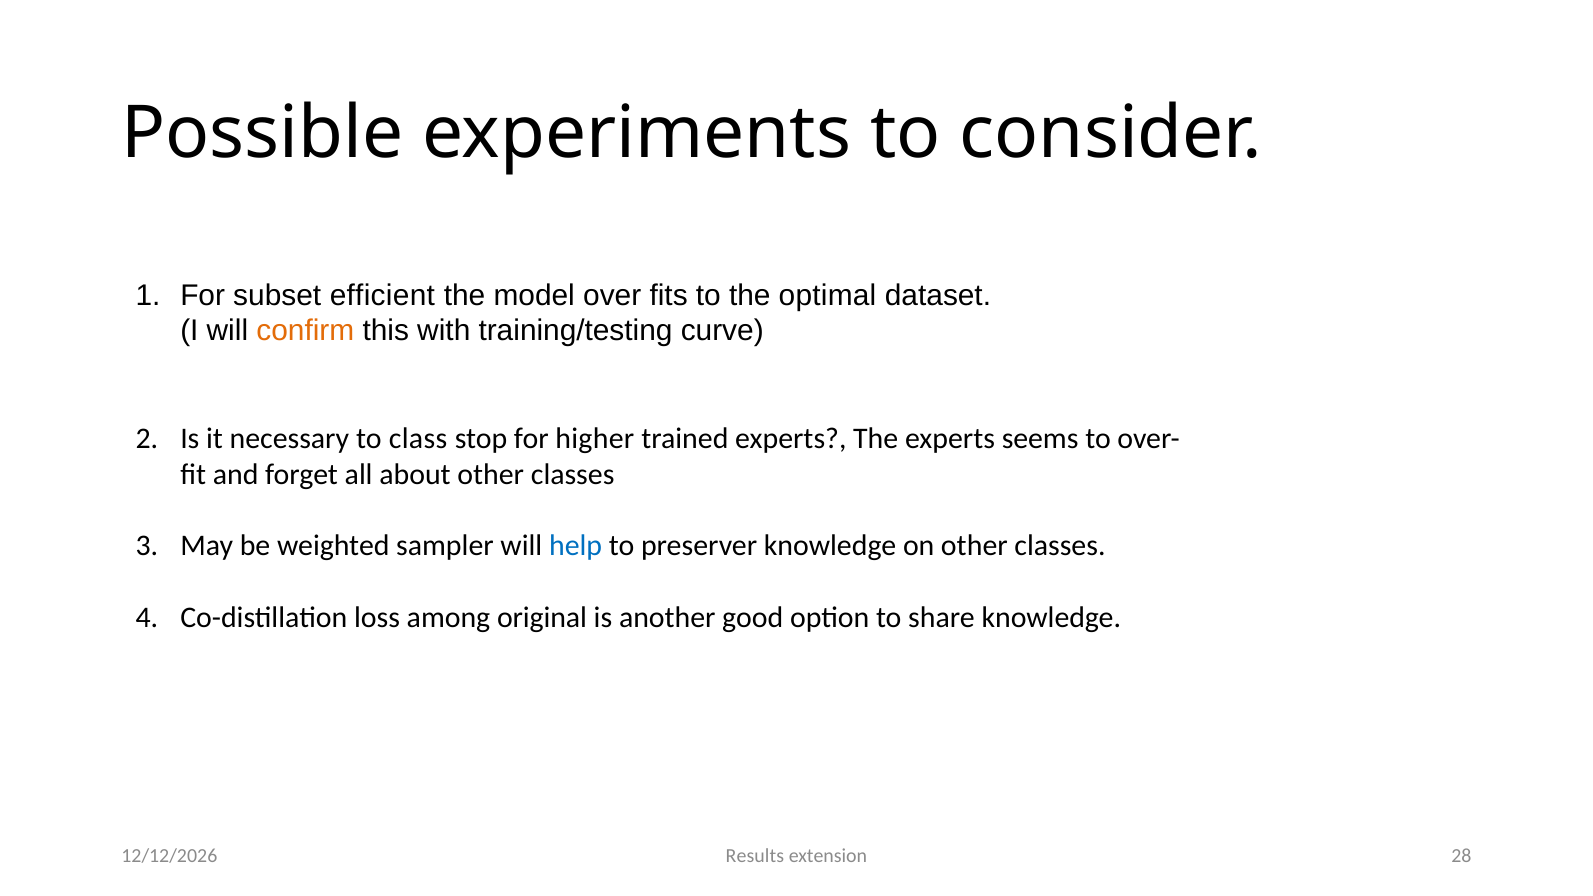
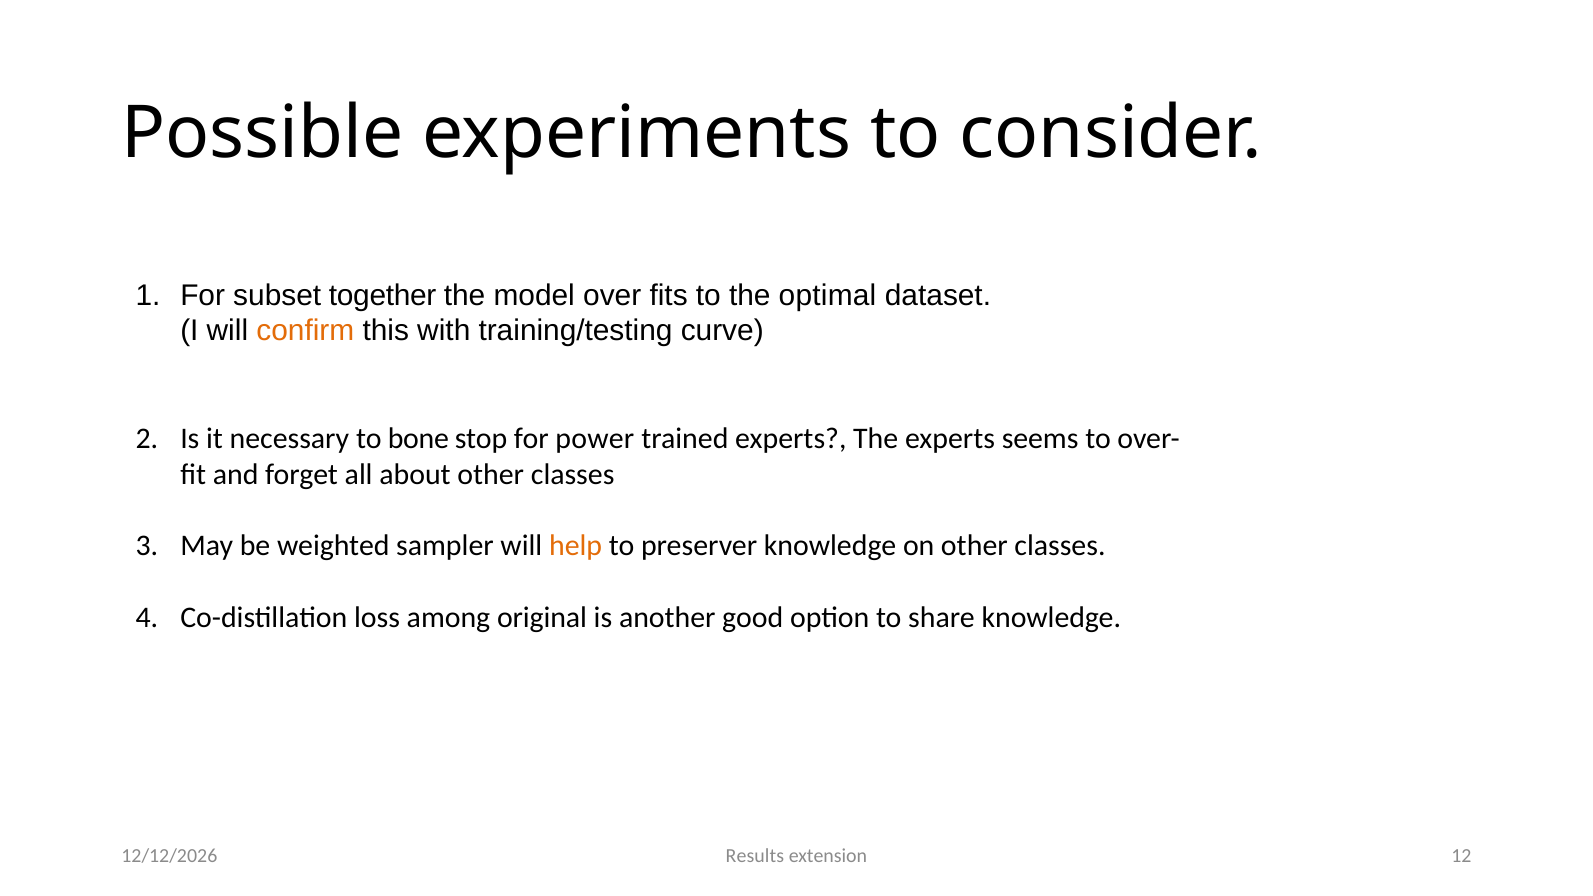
efficient: efficient -> together
class: class -> bone
higher: higher -> power
help colour: blue -> orange
28: 28 -> 12
